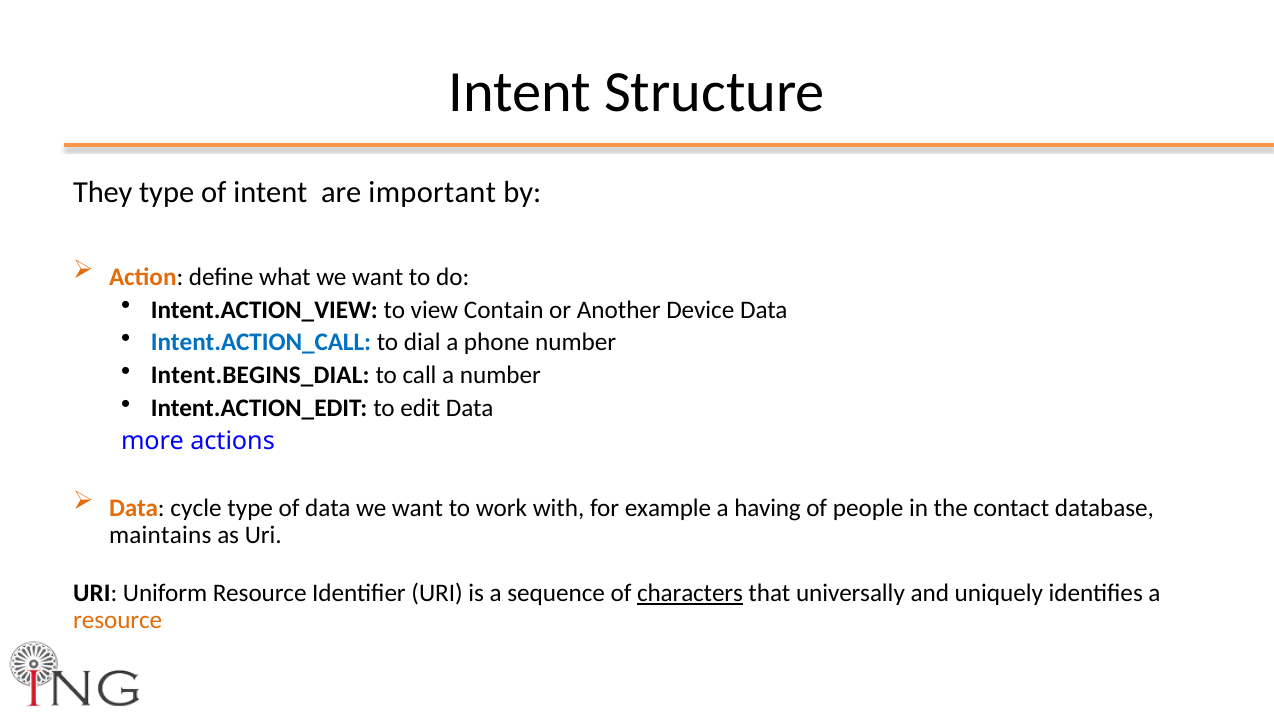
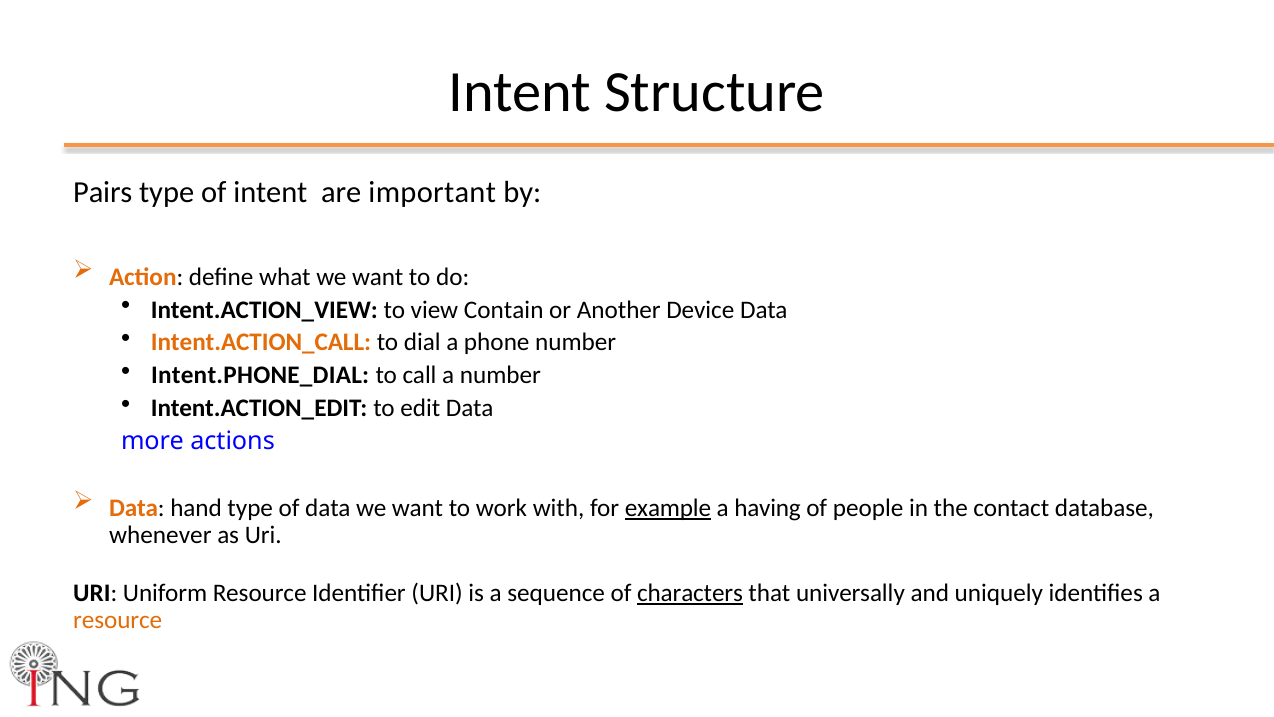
They: They -> Pairs
Intent.ACTION_CALL colour: blue -> orange
Intent.BEGINS_DIAL: Intent.BEGINS_DIAL -> Intent.PHONE_DIAL
cycle: cycle -> hand
example underline: none -> present
maintains: maintains -> whenever
